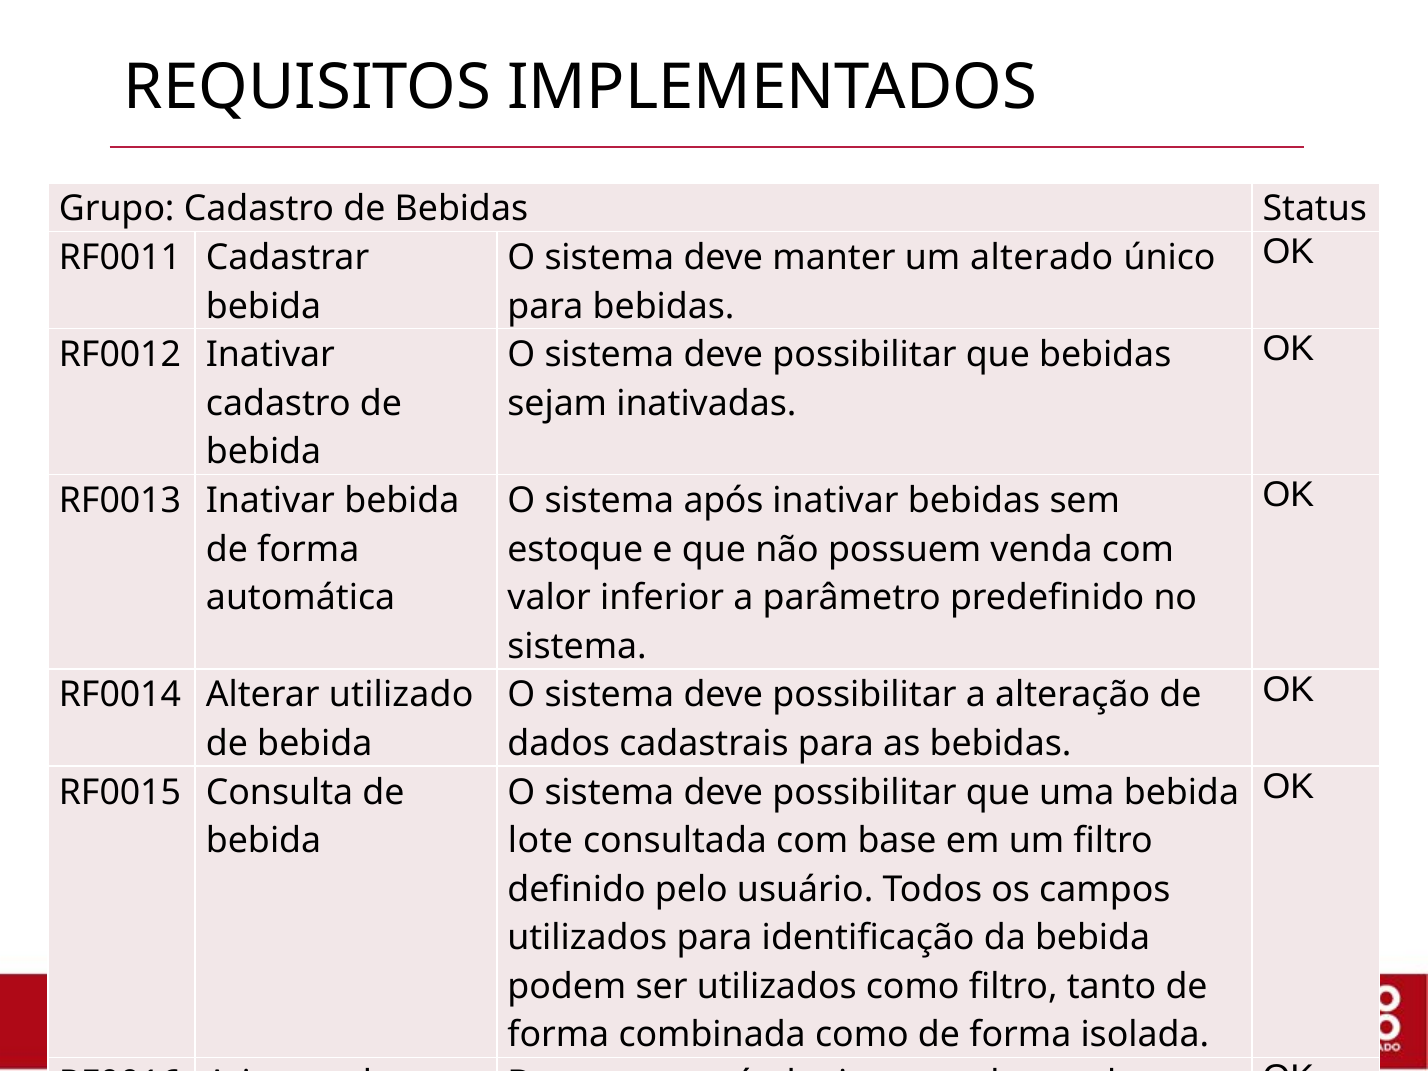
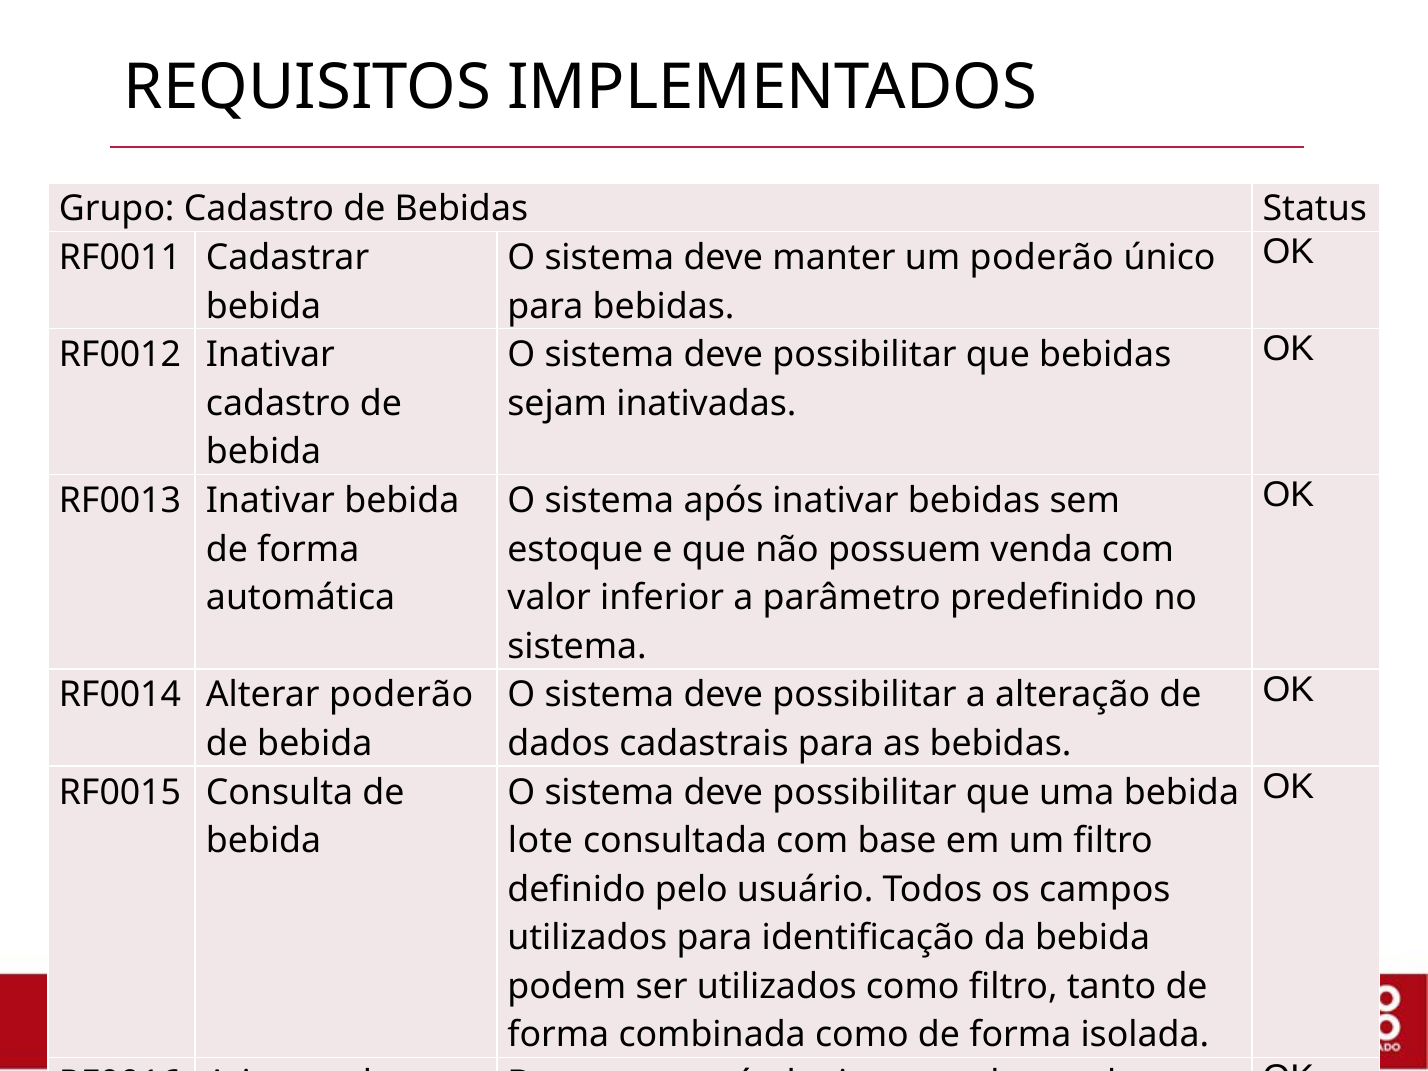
um alterado: alterado -> poderão
Alterar utilizado: utilizado -> poderão
